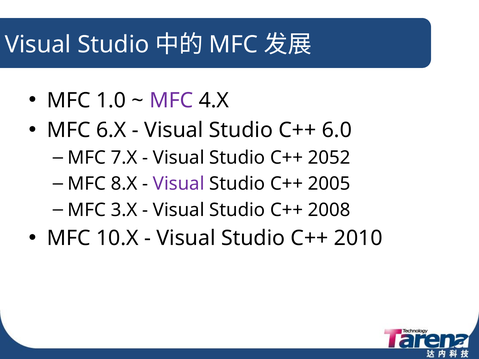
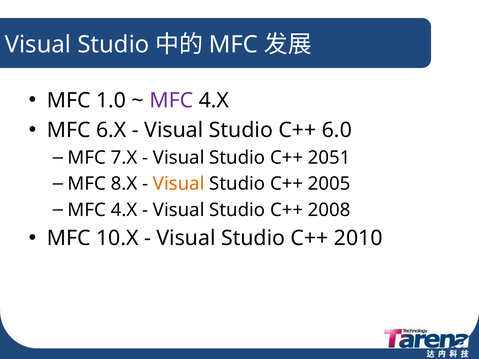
2052: 2052 -> 2051
Visual at (179, 184) colour: purple -> orange
3.X at (124, 210): 3.X -> 4.X
